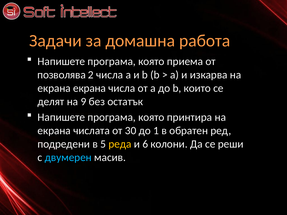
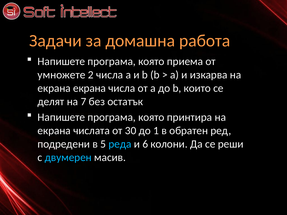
позволява: позволява -> умножете
9: 9 -> 7
реда colour: yellow -> light blue
